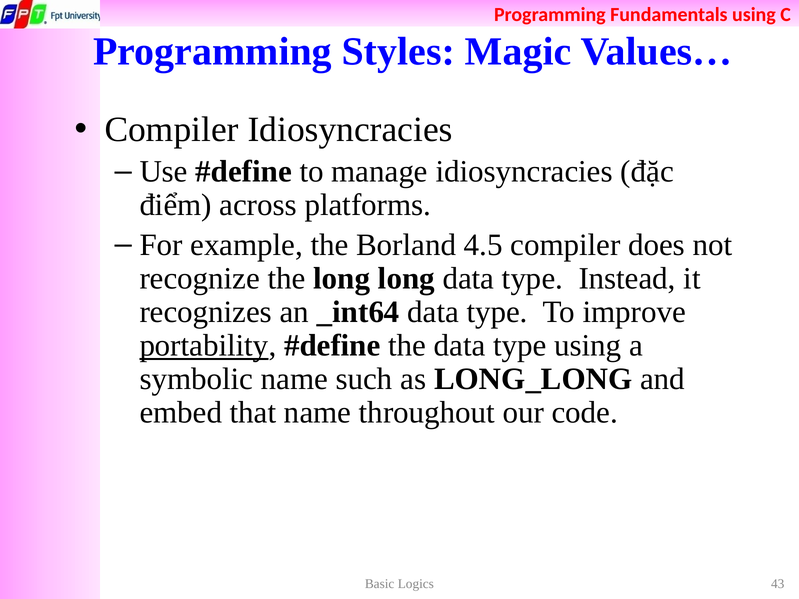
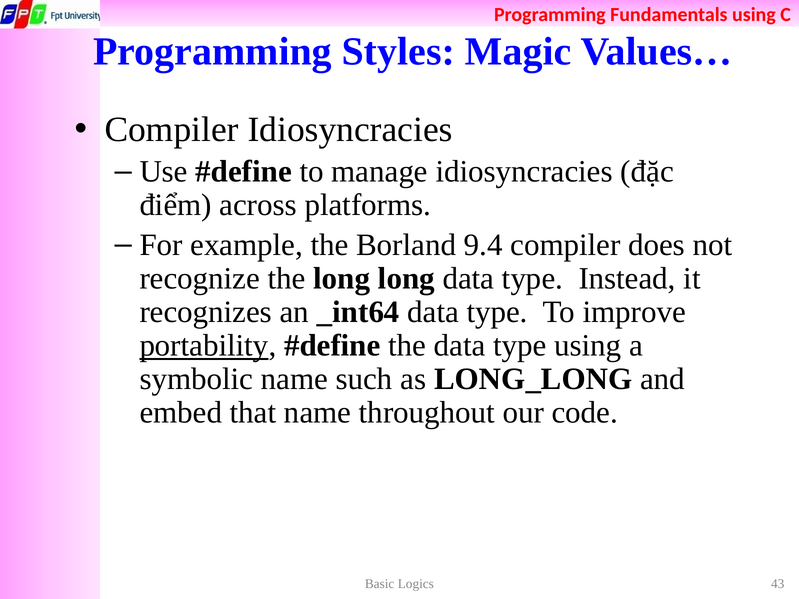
4.5: 4.5 -> 9.4
